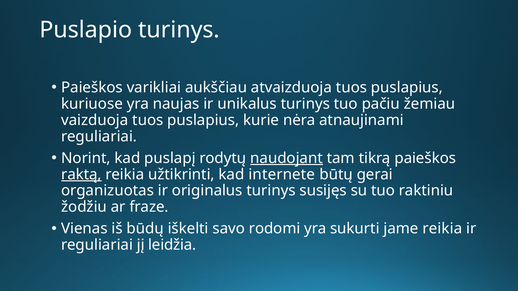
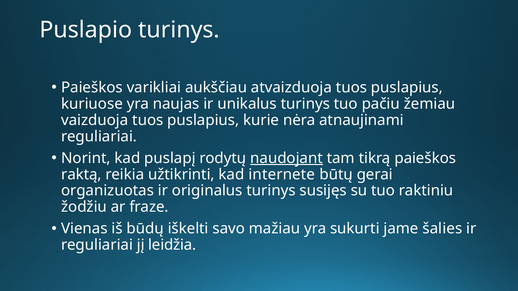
raktą underline: present -> none
rodomi: rodomi -> mažiau
jame reikia: reikia -> šalies
